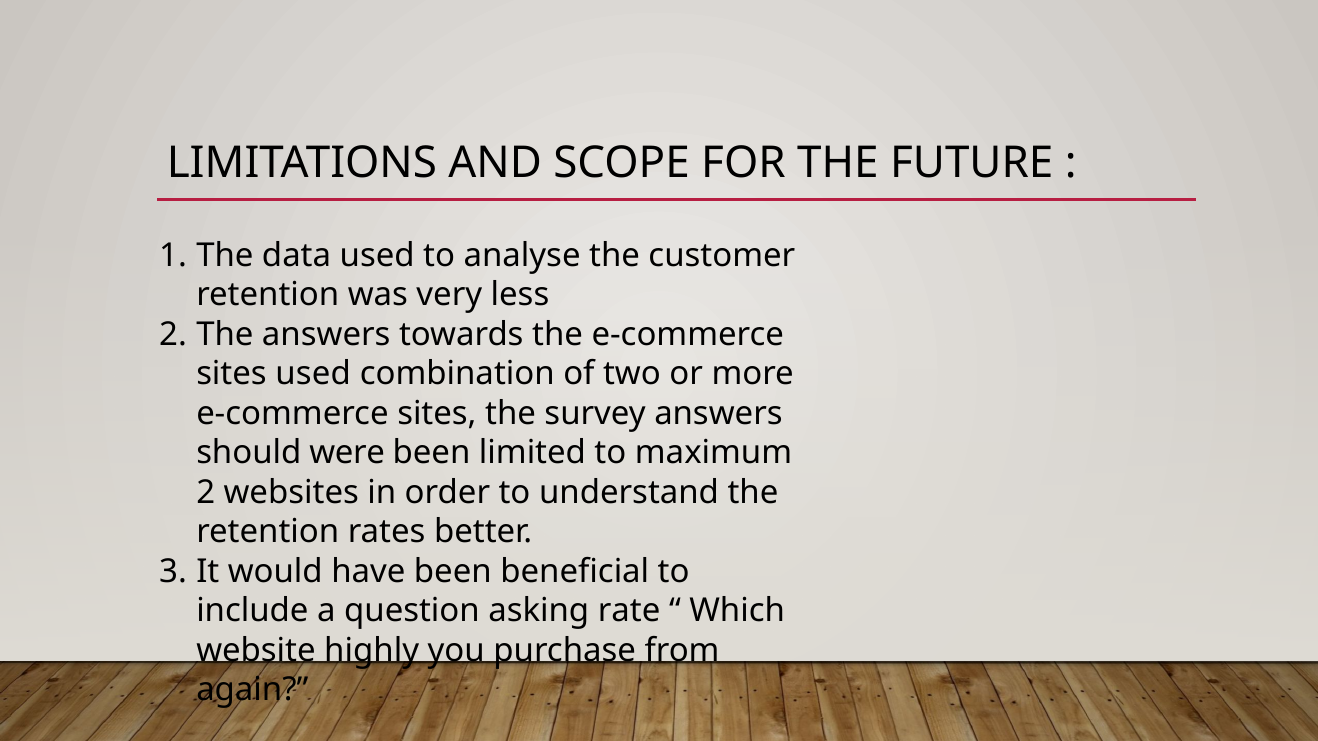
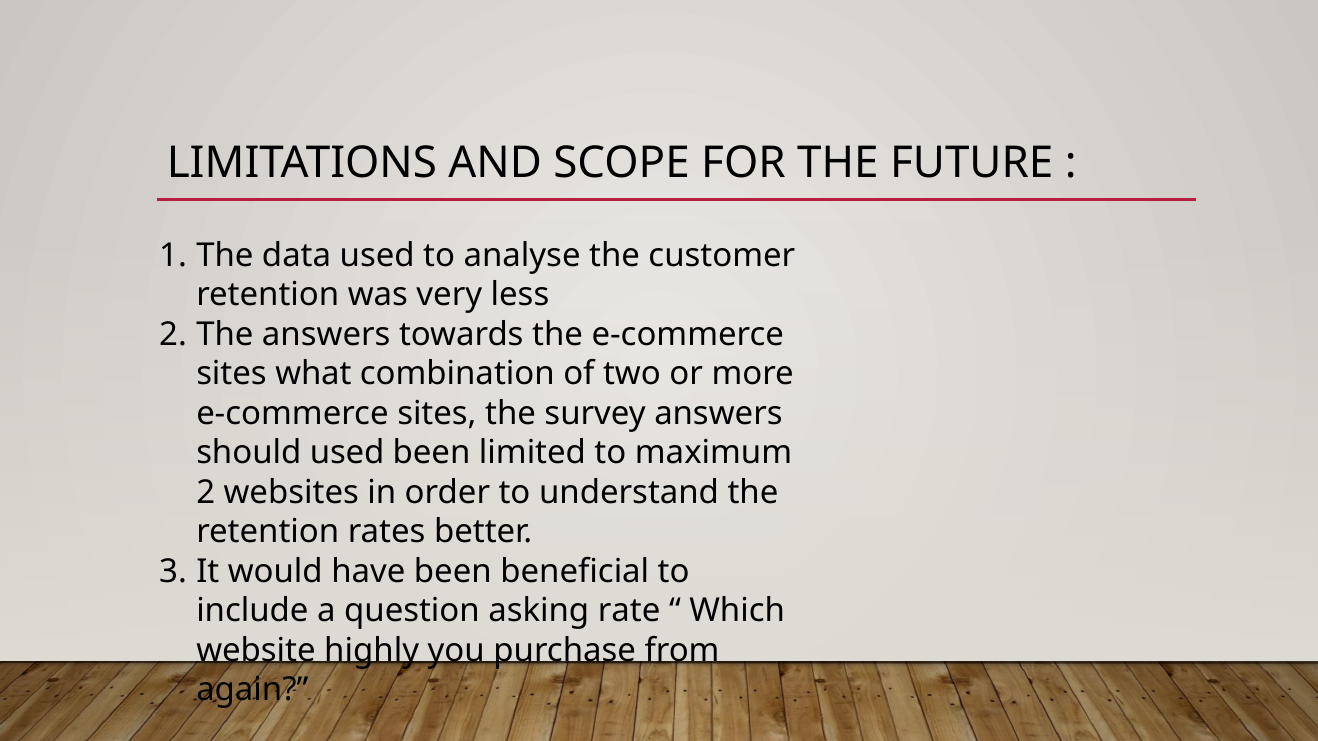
sites used: used -> what
should were: were -> used
